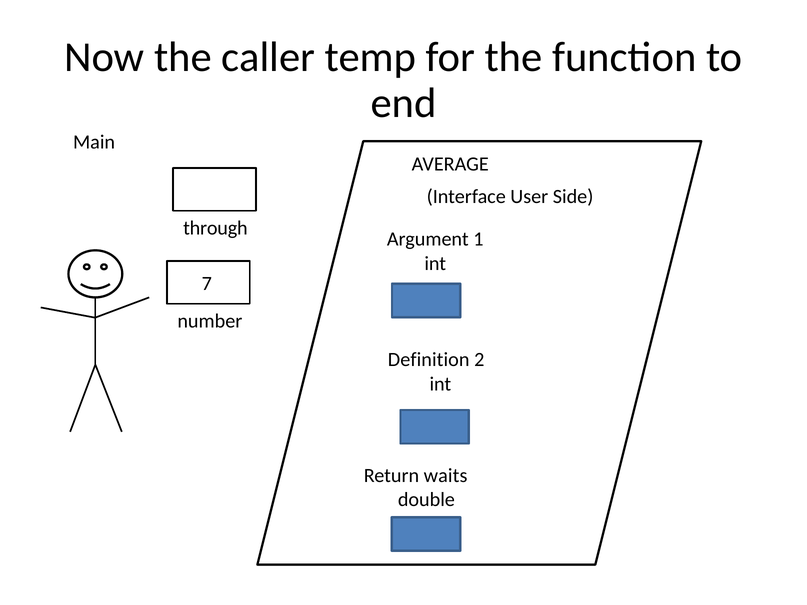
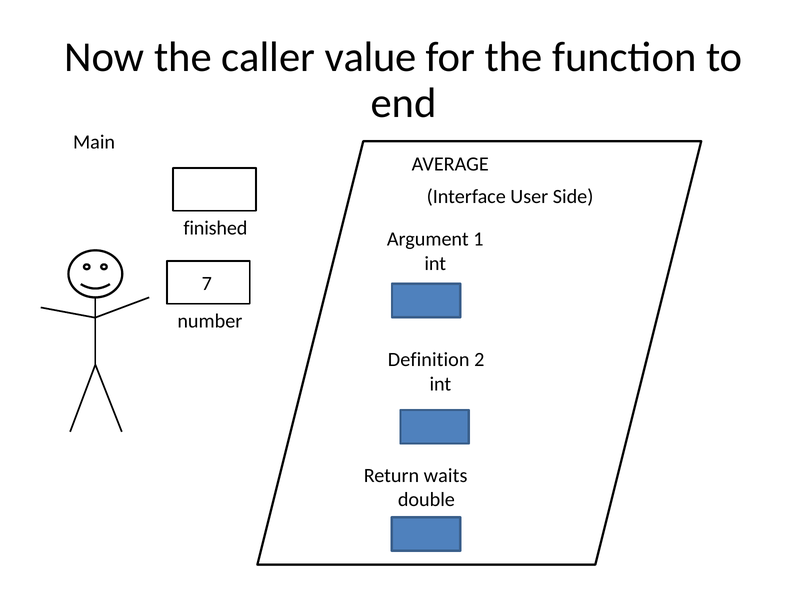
temp: temp -> value
through: through -> finished
